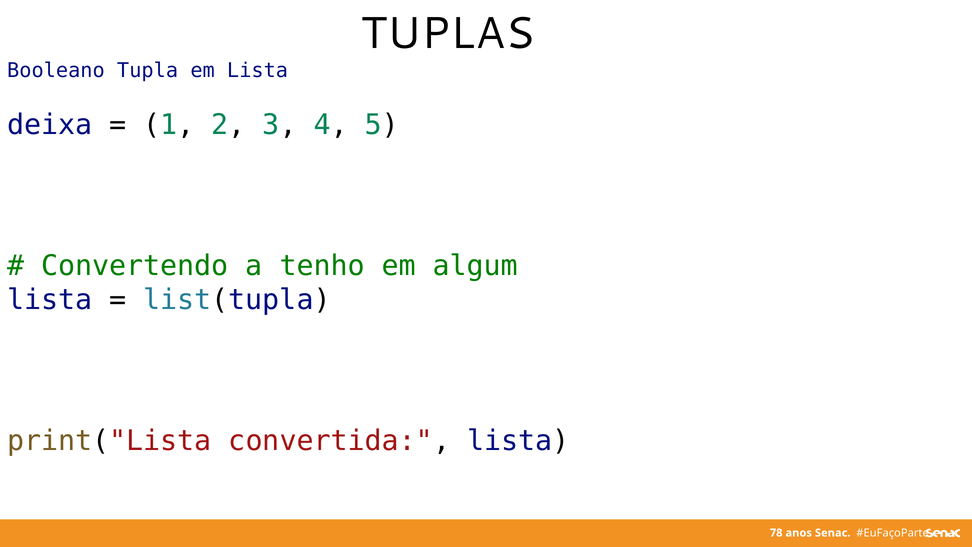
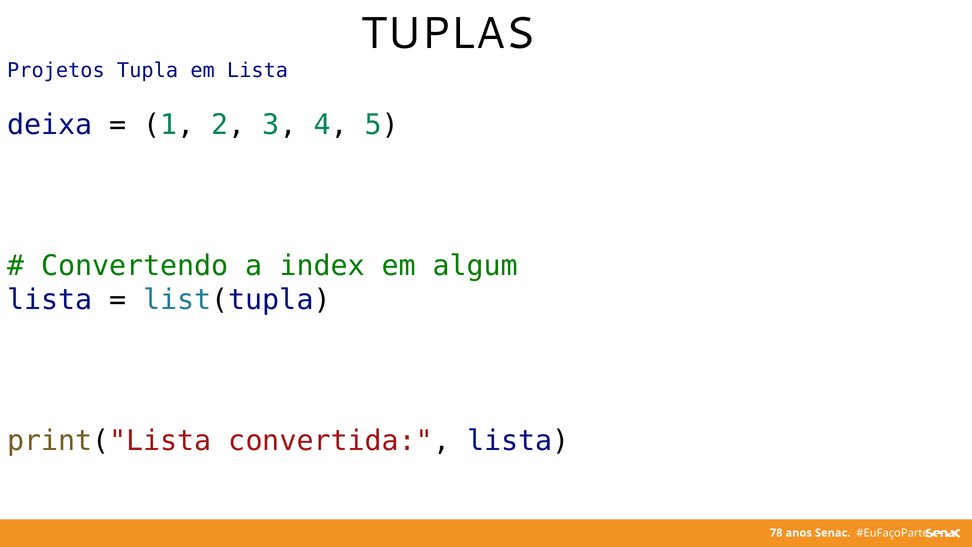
Booleano: Booleano -> Projetos
tenho: tenho -> index
